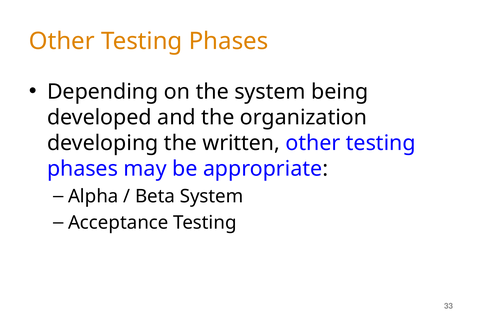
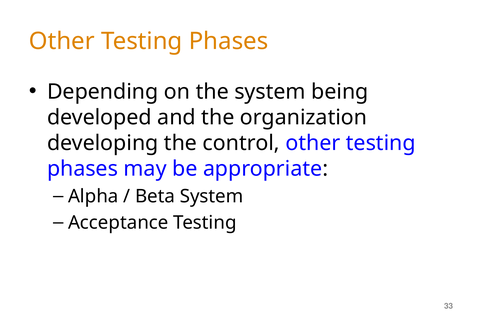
written: written -> control
